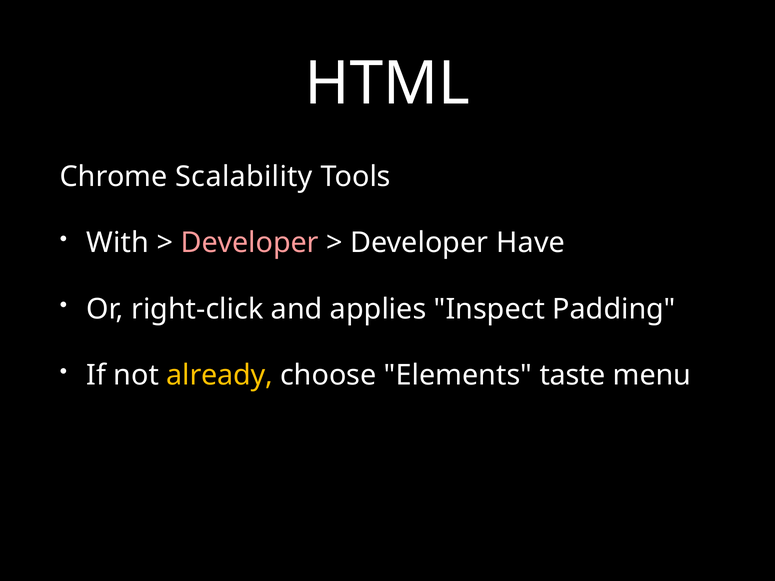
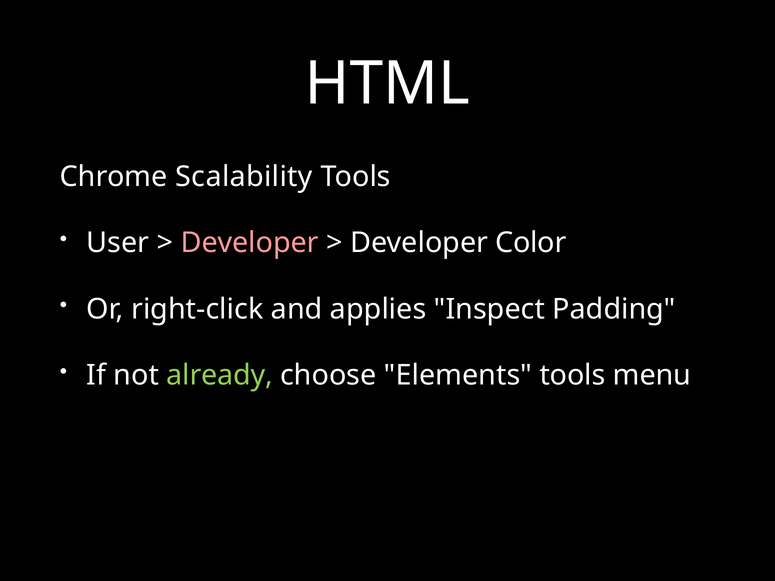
With: With -> User
Have: Have -> Color
already colour: yellow -> light green
Elements taste: taste -> tools
